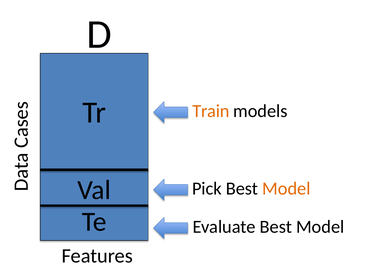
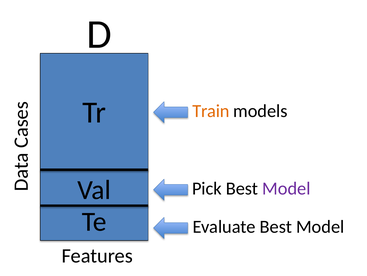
Model at (286, 188) colour: orange -> purple
